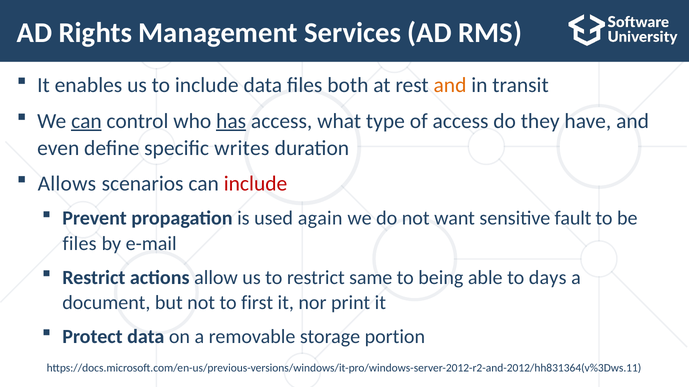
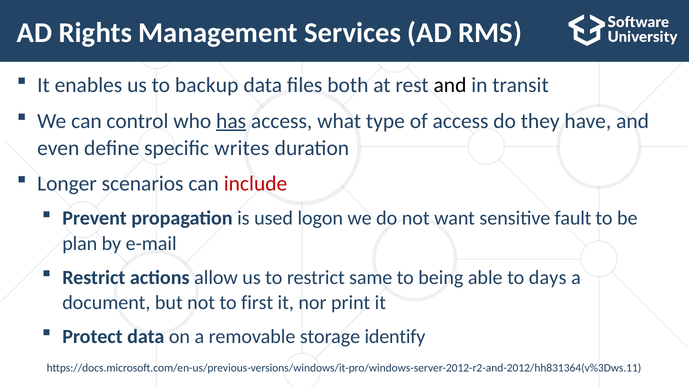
to include: include -> backup
and at (450, 85) colour: orange -> black
can at (86, 121) underline: present -> none
Allows: Allows -> Longer
again: again -> logon
files at (80, 244): files -> plan
portion: portion -> identify
